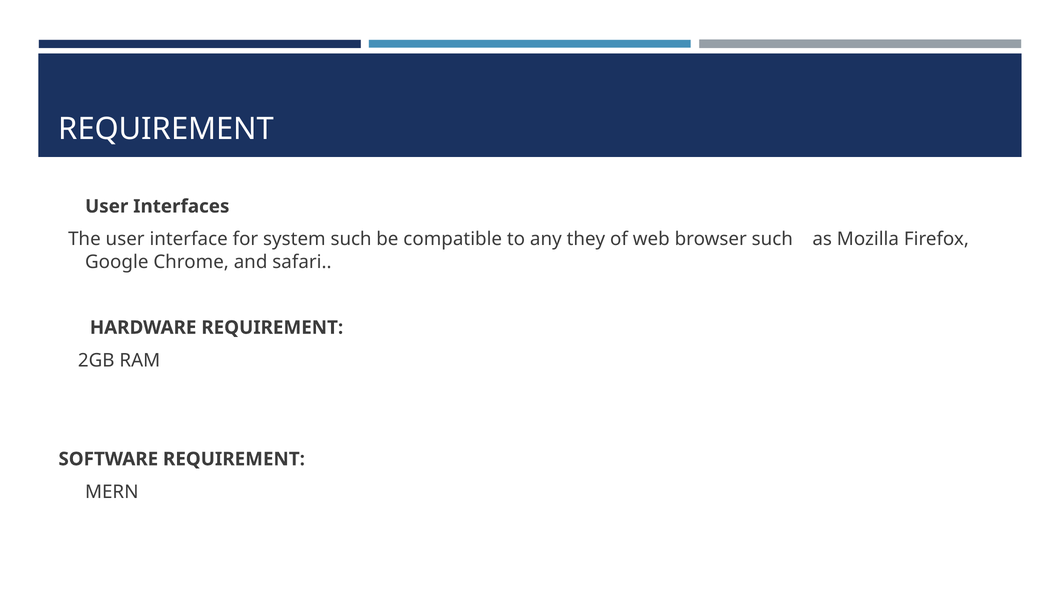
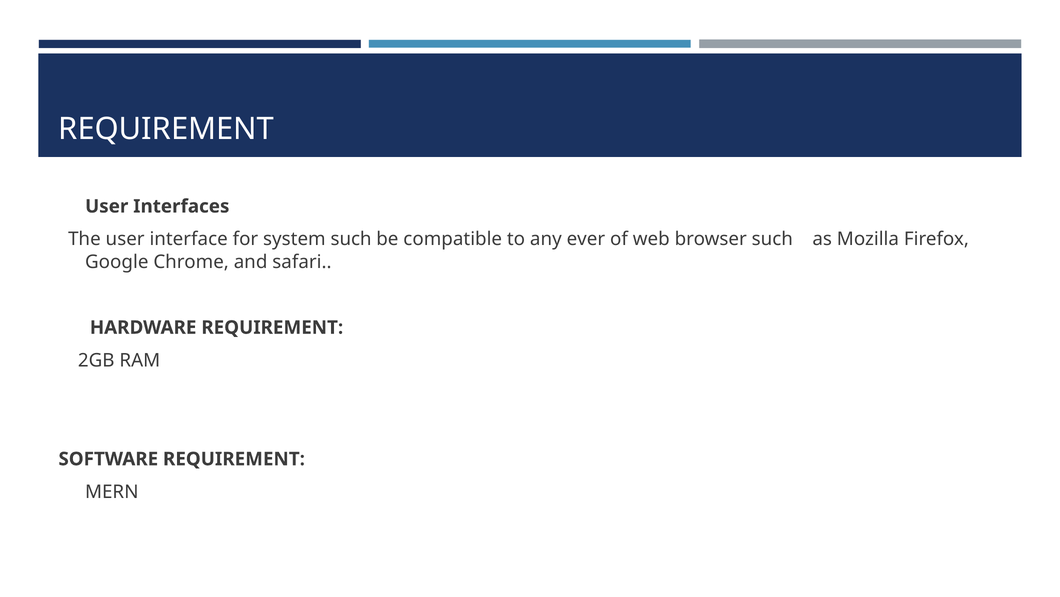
they: they -> ever
